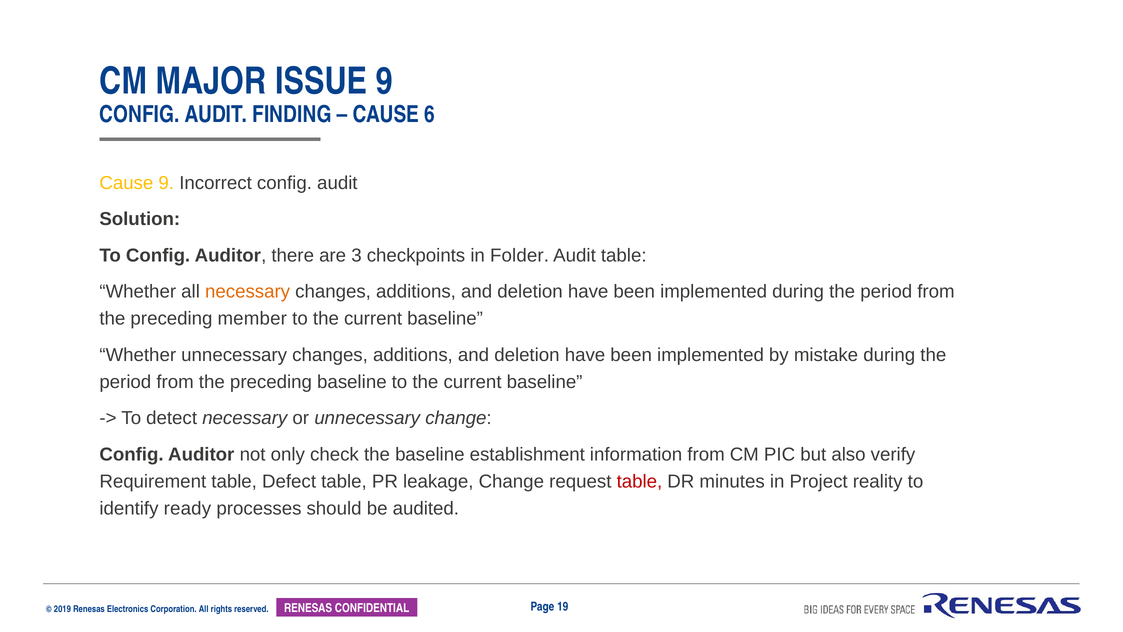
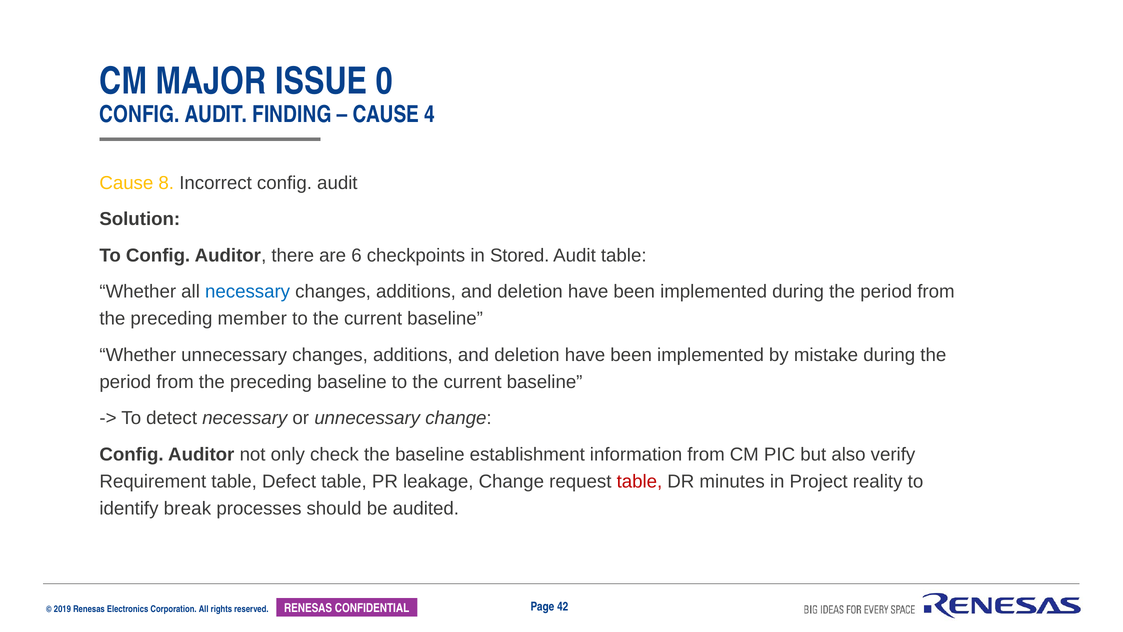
ISSUE 9: 9 -> 0
6: 6 -> 4
Cause 9: 9 -> 8
3: 3 -> 6
Folder: Folder -> Stored
necessary at (248, 292) colour: orange -> blue
ready: ready -> break
19: 19 -> 42
